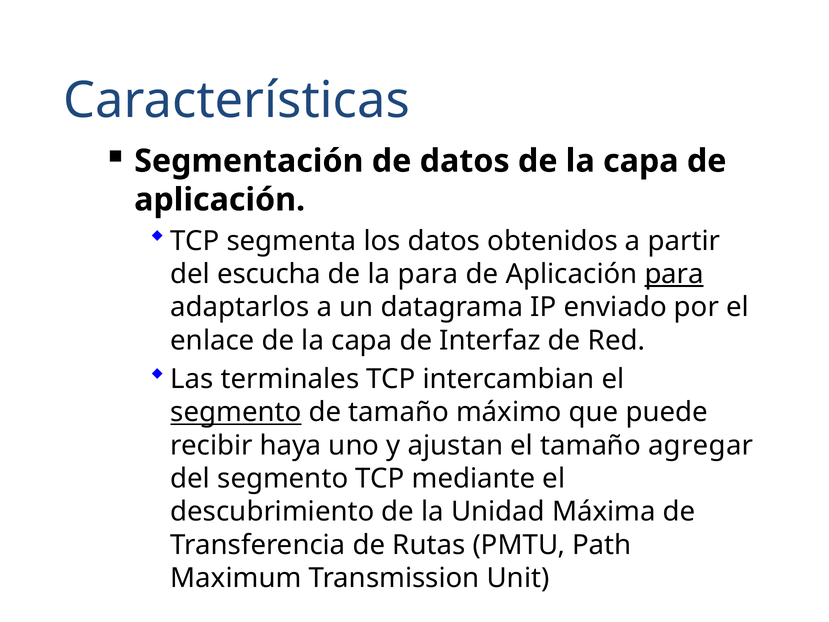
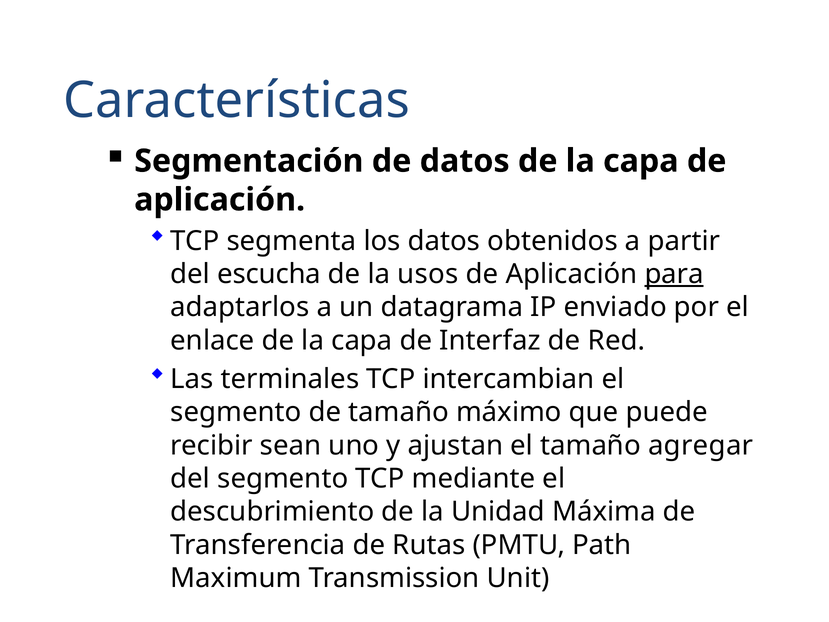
la para: para -> usos
segmento at (236, 412) underline: present -> none
haya: haya -> sean
